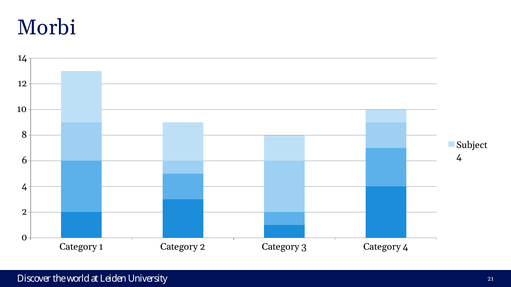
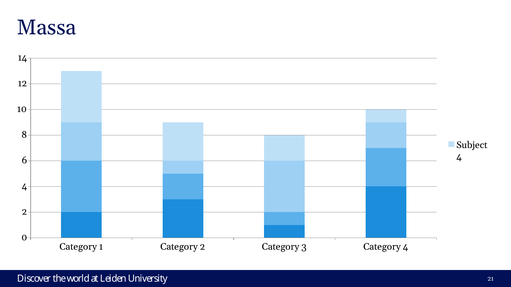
Morbi: Morbi -> Massa
